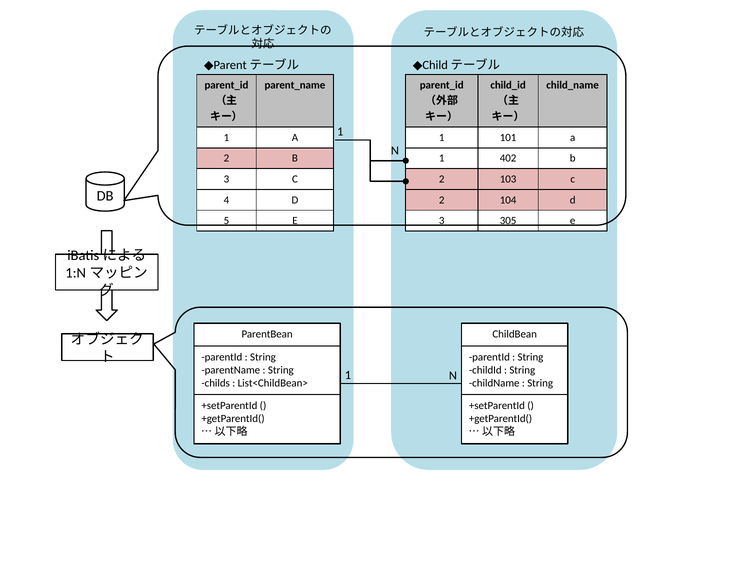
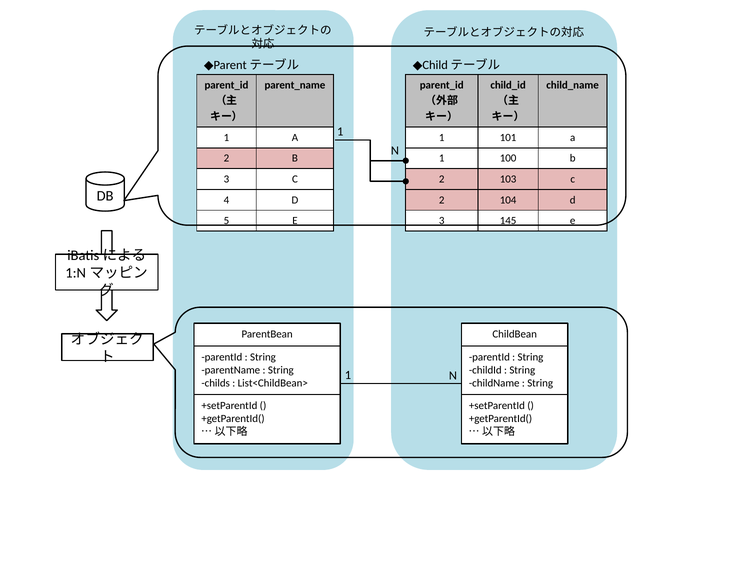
402: 402 -> 100
305: 305 -> 145
